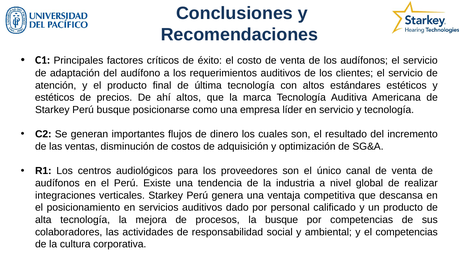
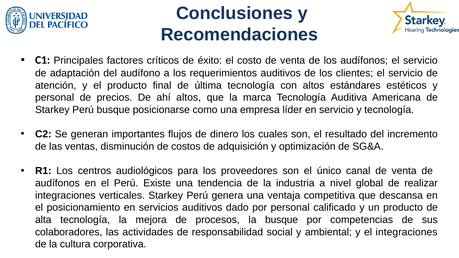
estéticos at (55, 98): estéticos -> personal
el competencias: competencias -> integraciones
